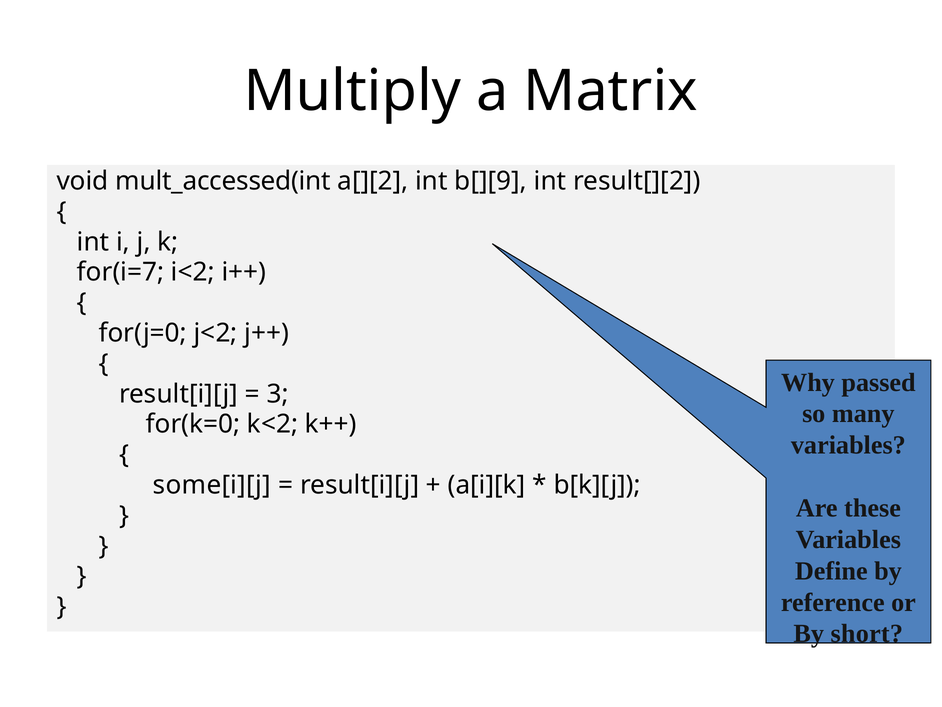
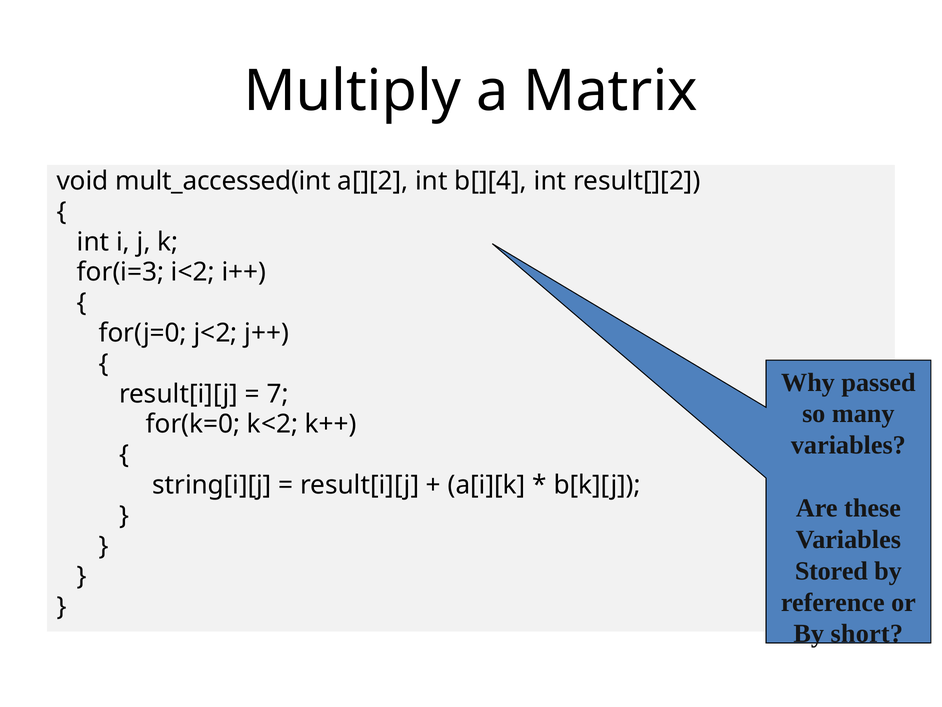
b[][9: b[][9 -> b[][4
for(i=7: for(i=7 -> for(i=3
3: 3 -> 7
some[i][j: some[i][j -> string[i][j
Define: Define -> Stored
